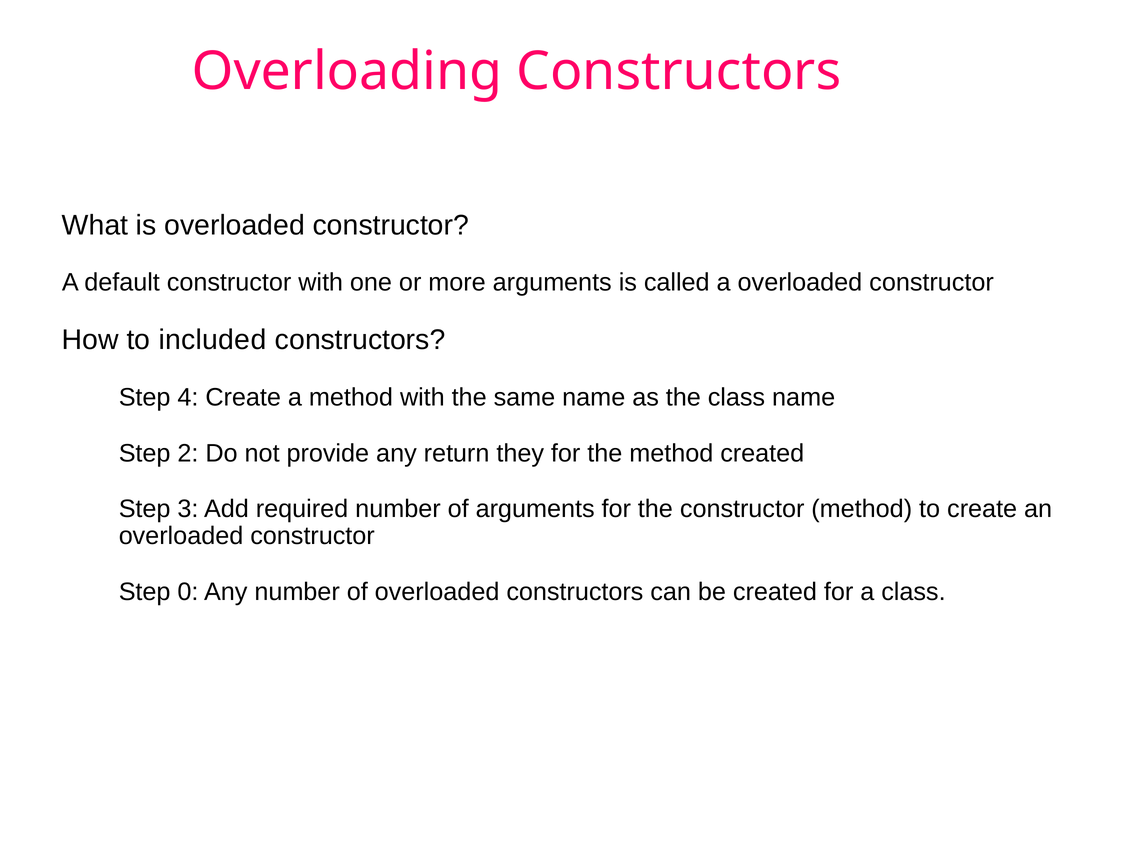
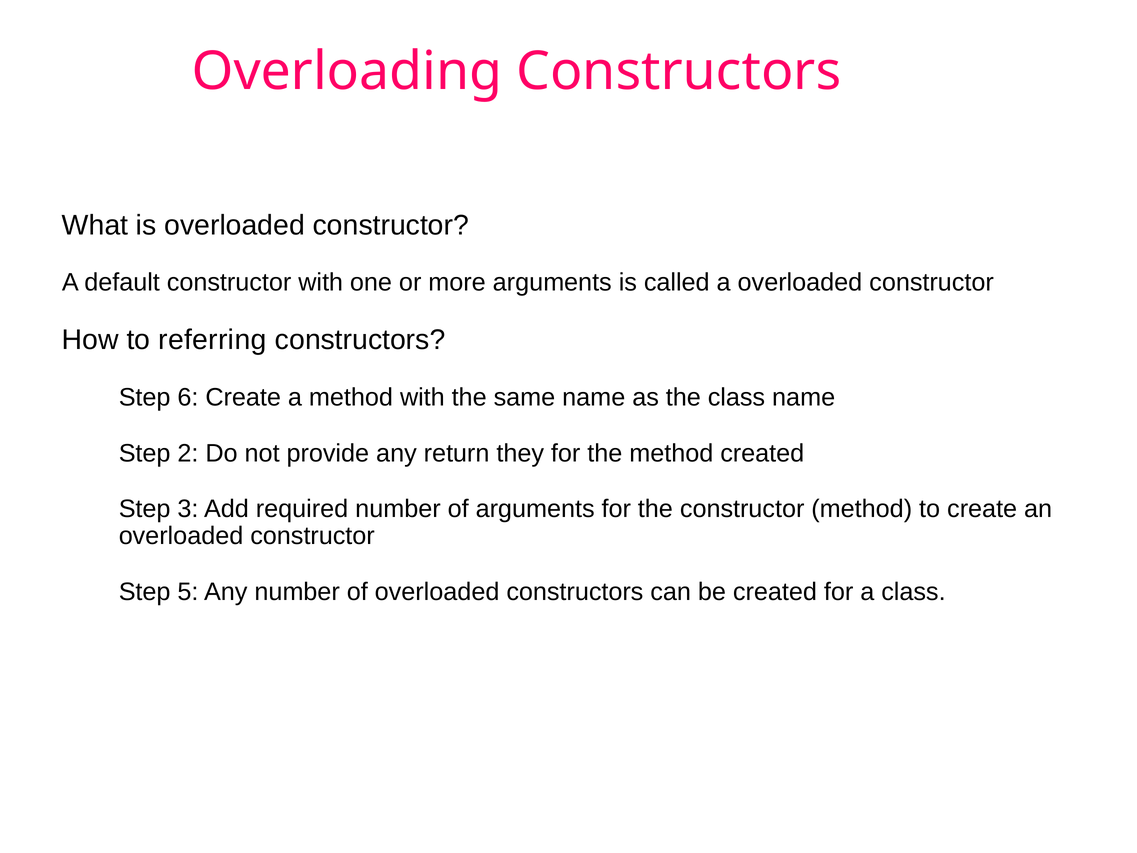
included: included -> referring
4: 4 -> 6
0: 0 -> 5
